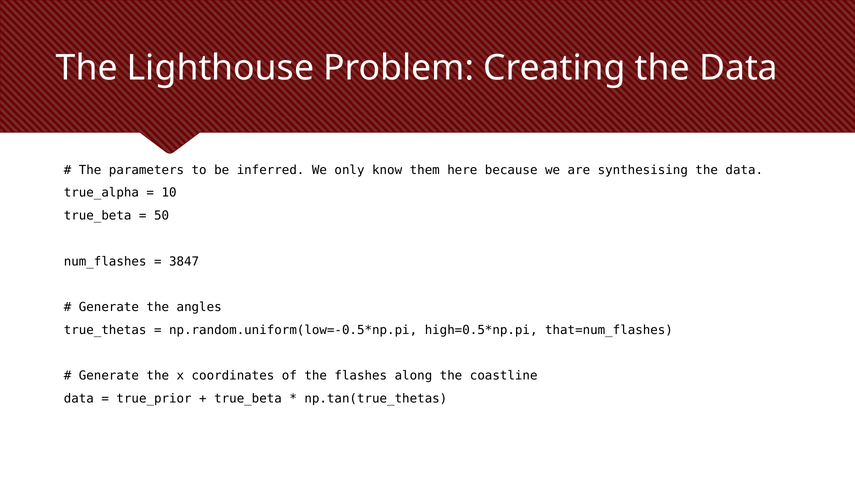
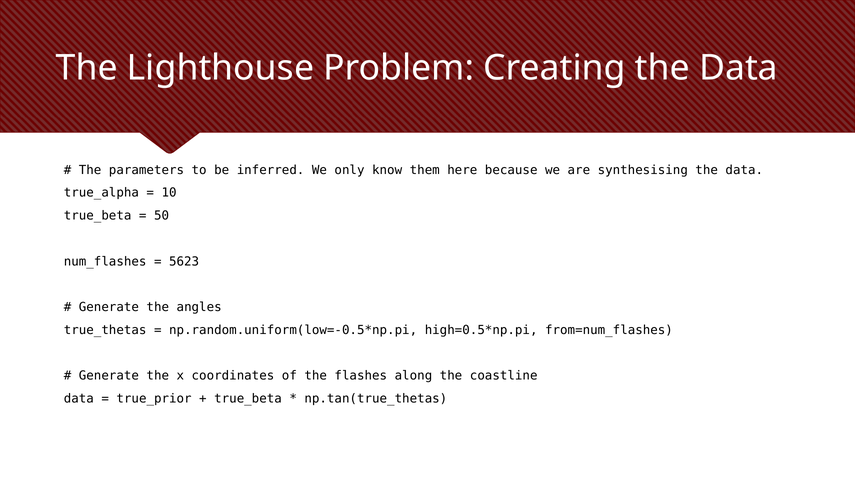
3847: 3847 -> 5623
that=num_flashes: that=num_flashes -> from=num_flashes
